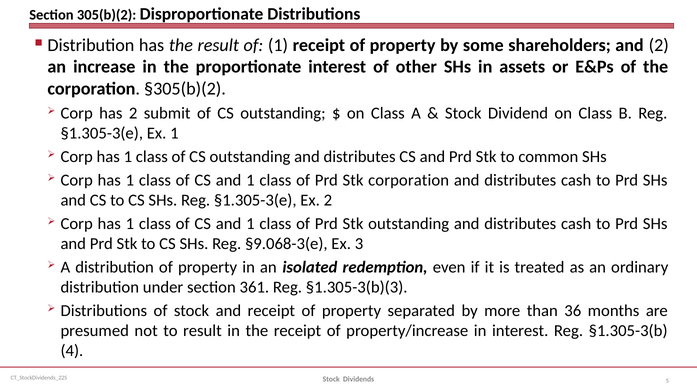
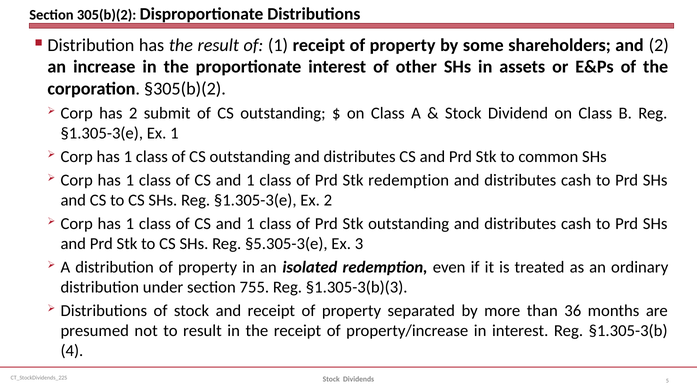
Stk corporation: corporation -> redemption
§9.068-3(e: §9.068-3(e -> §5.305-3(e
361: 361 -> 755
